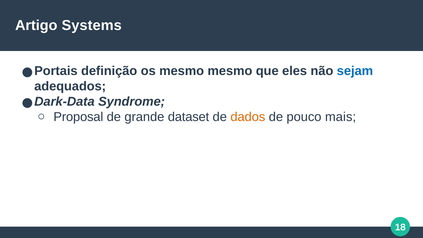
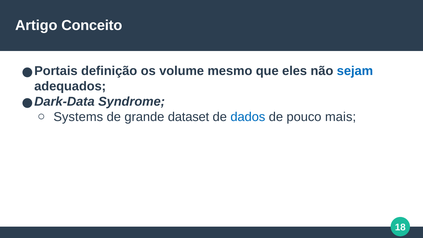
Systems: Systems -> Conceito
os mesmo: mesmo -> volume
Proposal: Proposal -> Systems
dados colour: orange -> blue
